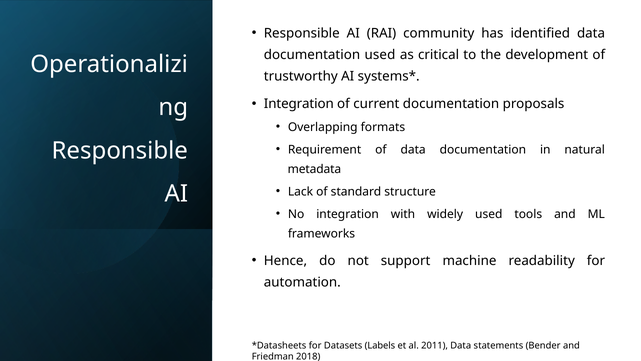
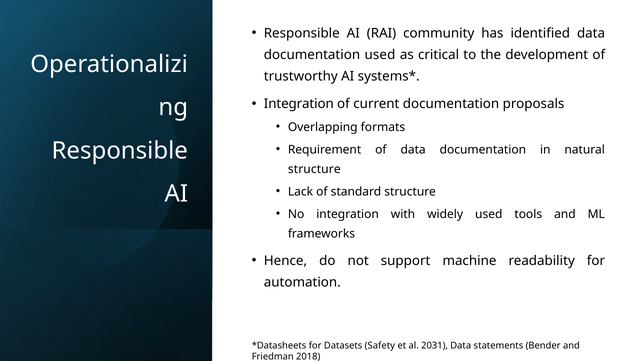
metadata at (314, 169): metadata -> structure
Labels: Labels -> Safety
2011: 2011 -> 2031
